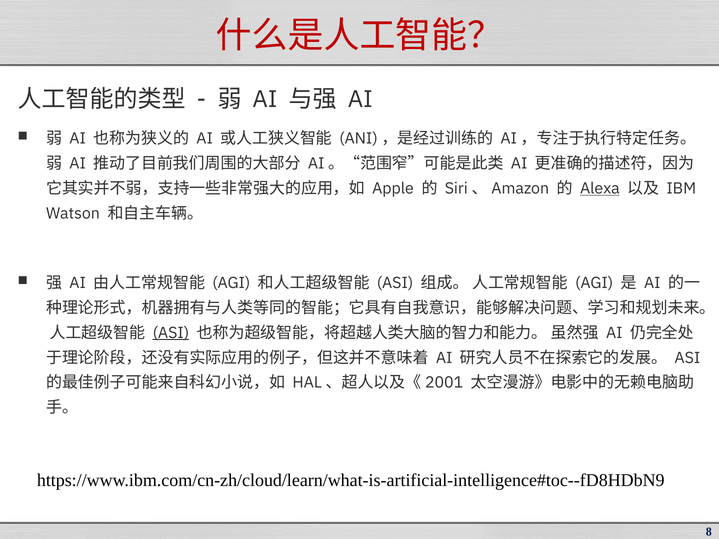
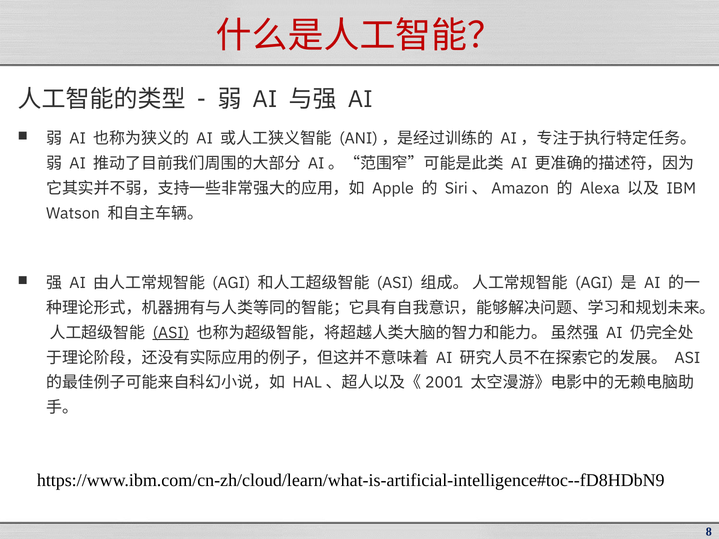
Alexa underline: present -> none
